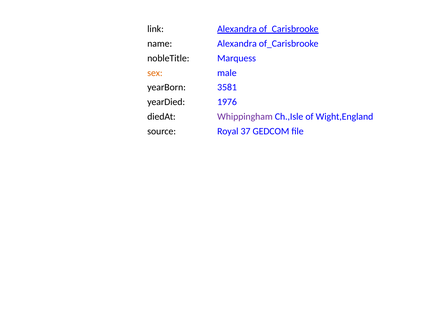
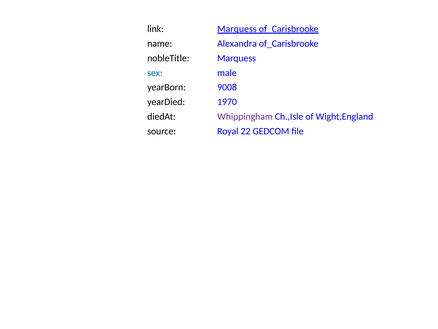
link Alexandra: Alexandra -> Marquess
sex colour: orange -> blue
3581: 3581 -> 9008
1976: 1976 -> 1970
37: 37 -> 22
